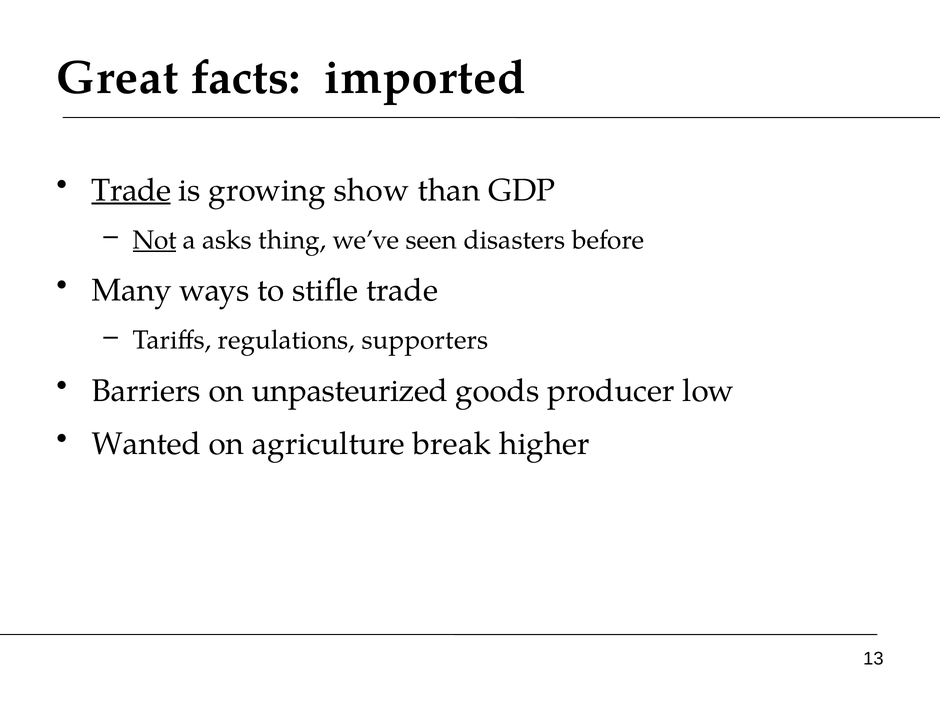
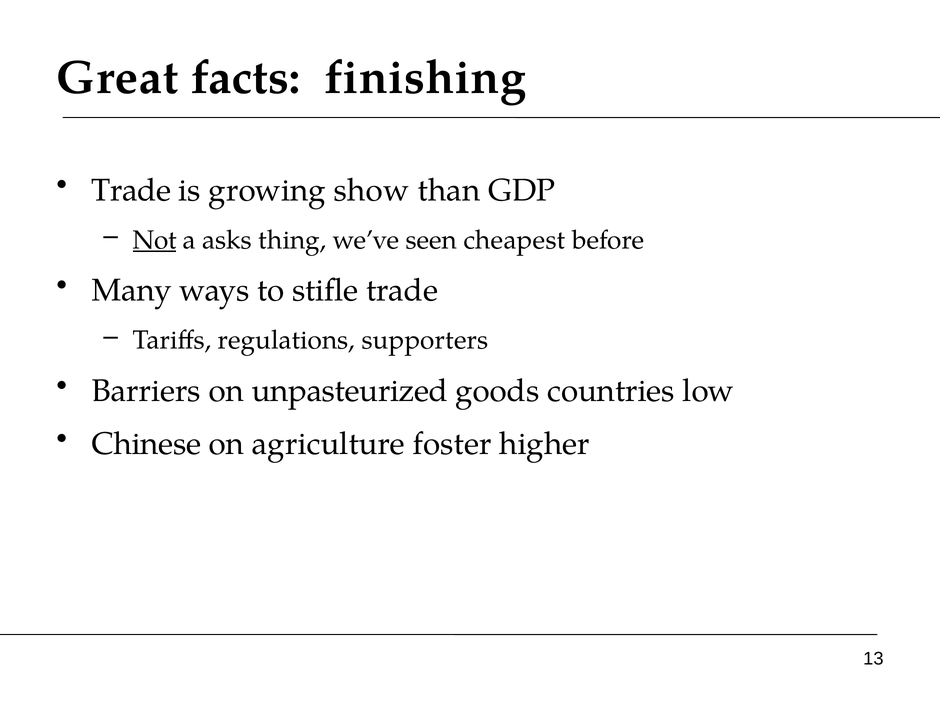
imported: imported -> finishing
Trade at (131, 190) underline: present -> none
disasters: disasters -> cheapest
producer: producer -> countries
Wanted: Wanted -> Chinese
break: break -> foster
